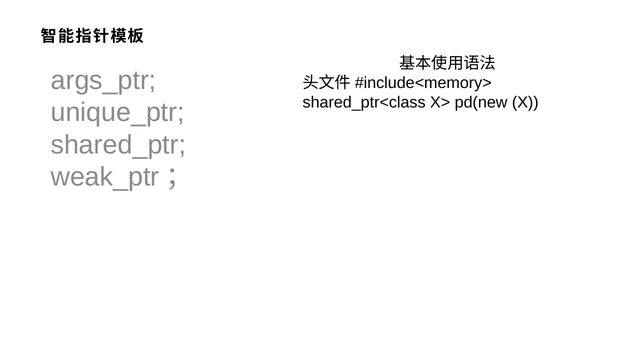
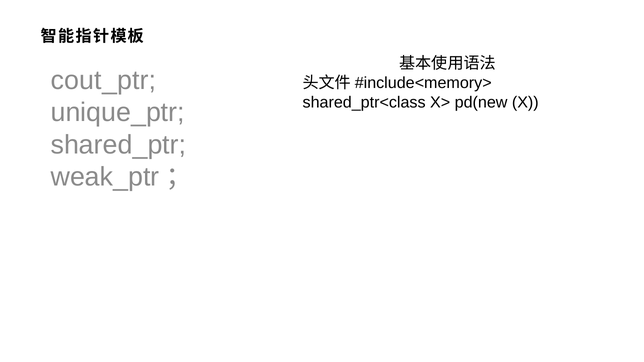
args_ptr: args_ptr -> cout_ptr
